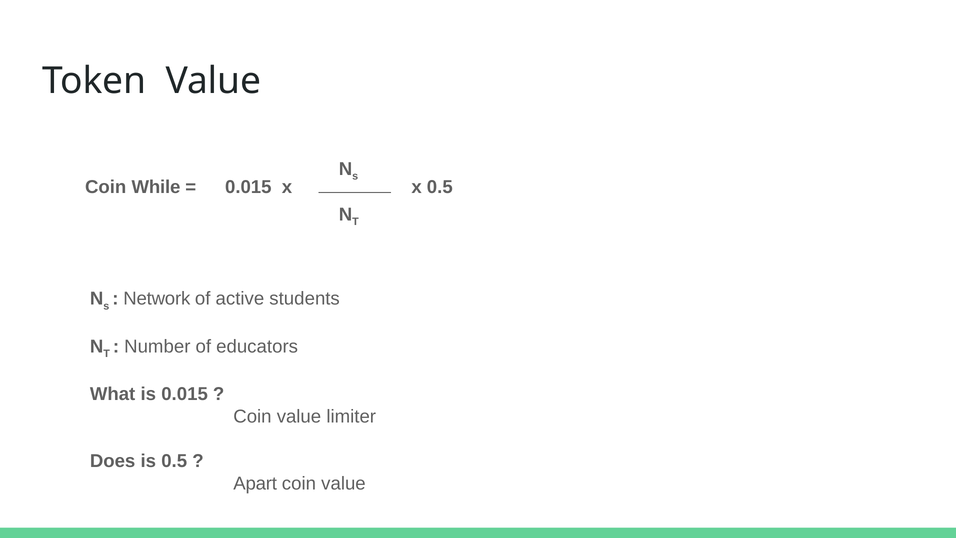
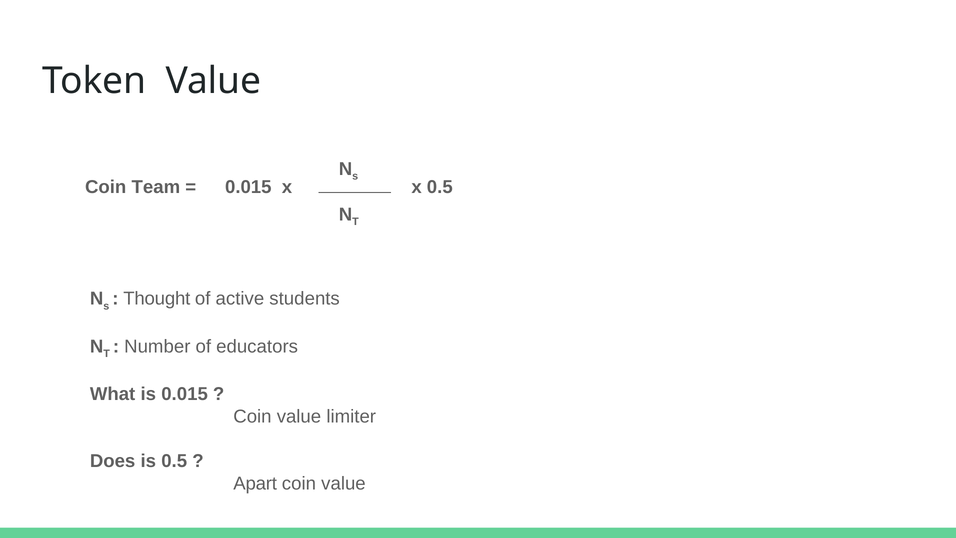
While: While -> Team
Network: Network -> Thought
